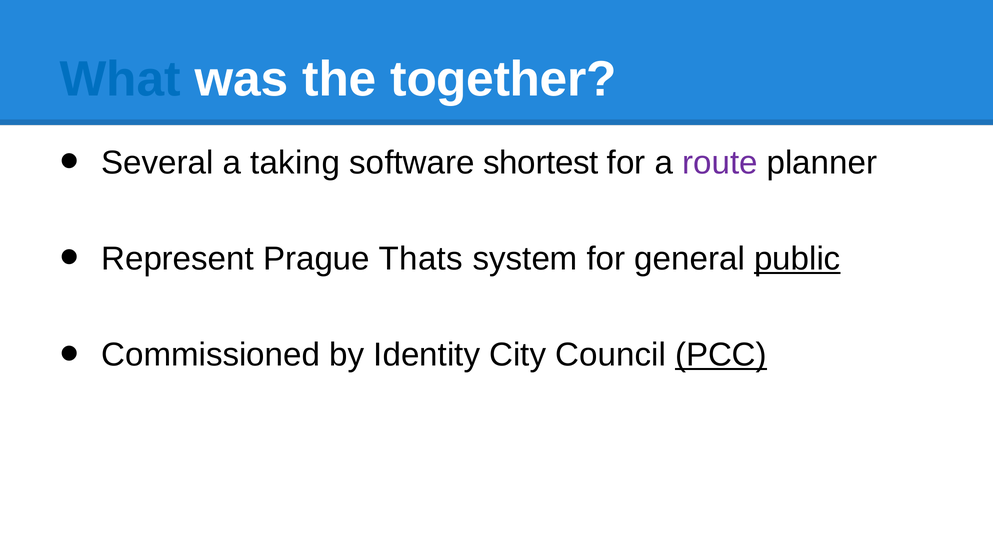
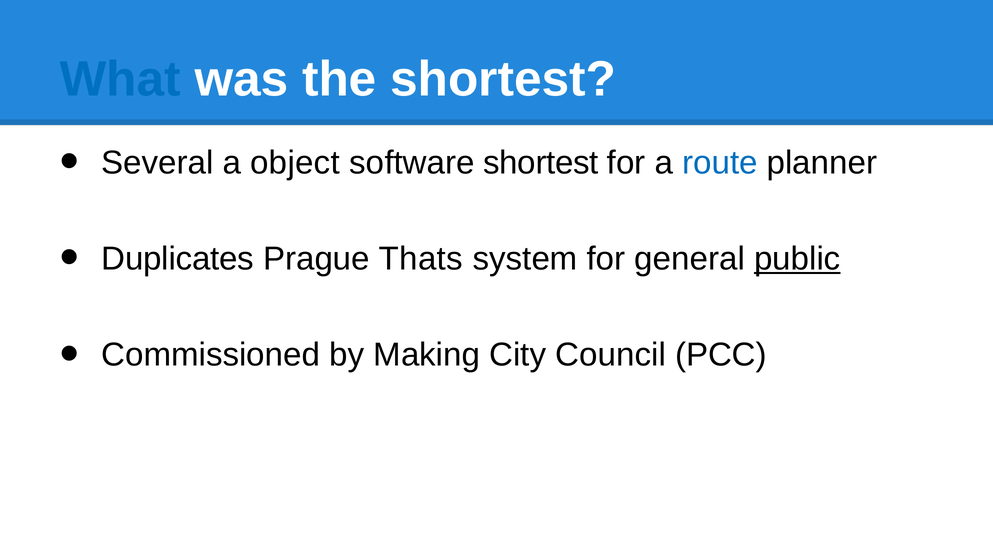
the together: together -> shortest
taking: taking -> object
route colour: purple -> blue
Represent: Represent -> Duplicates
Identity: Identity -> Making
PCC underline: present -> none
